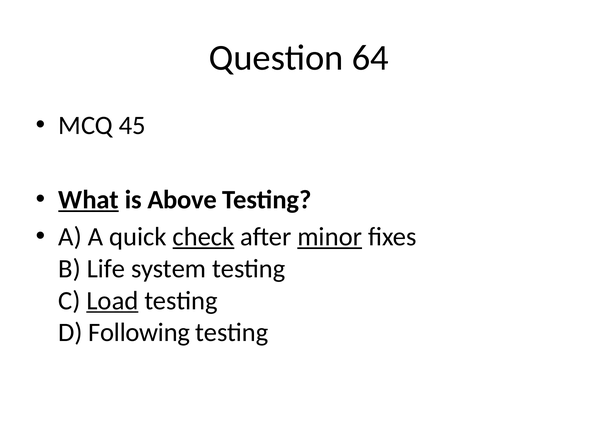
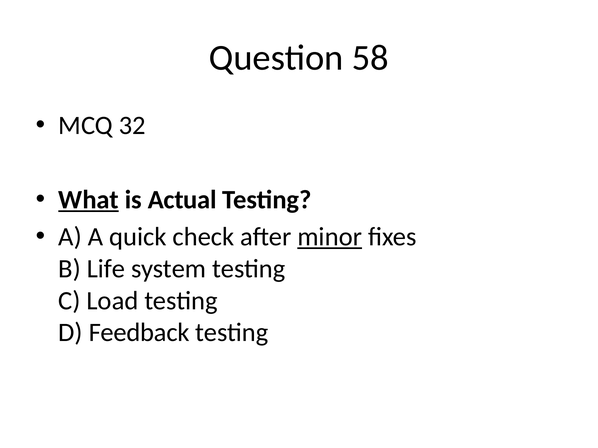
64: 64 -> 58
45: 45 -> 32
Above: Above -> Actual
check underline: present -> none
Load underline: present -> none
Following: Following -> Feedback
